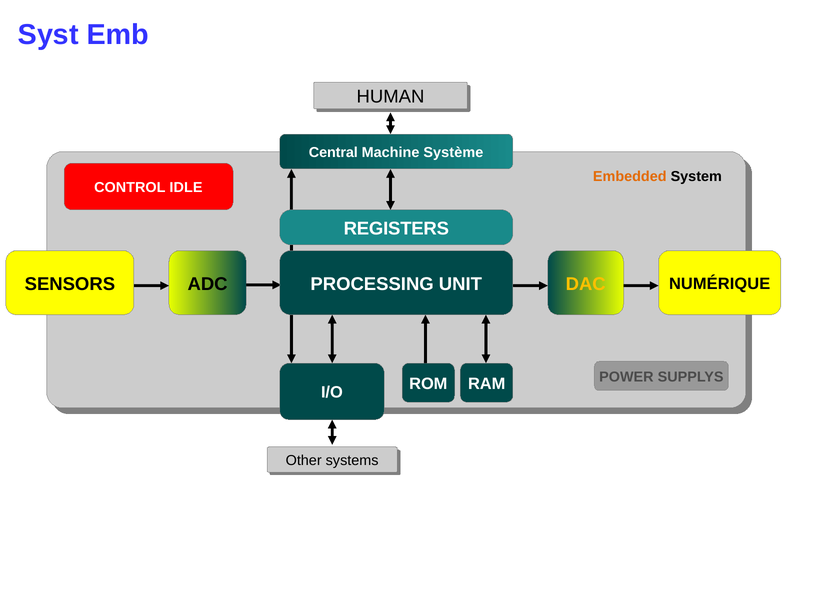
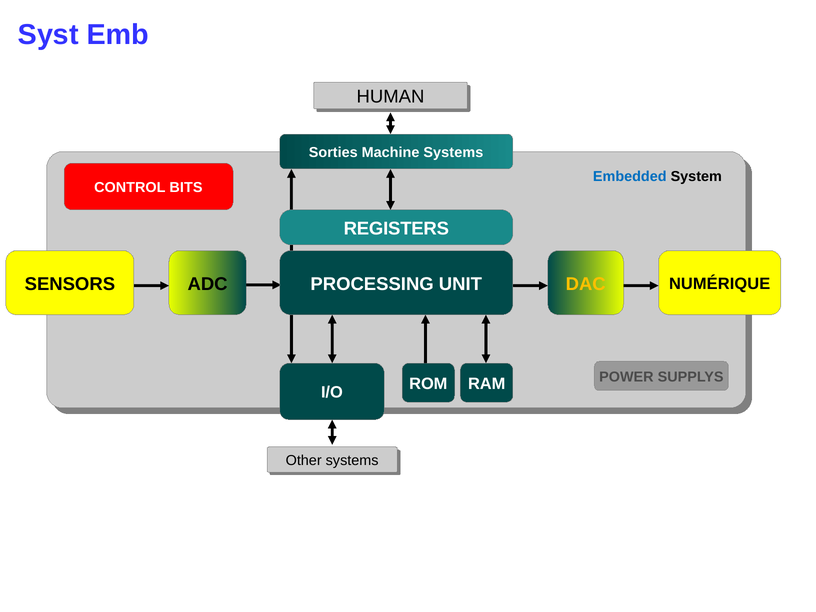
Central: Central -> Sorties
Machine Système: Système -> Systems
Embedded colour: orange -> blue
IDLE: IDLE -> BITS
